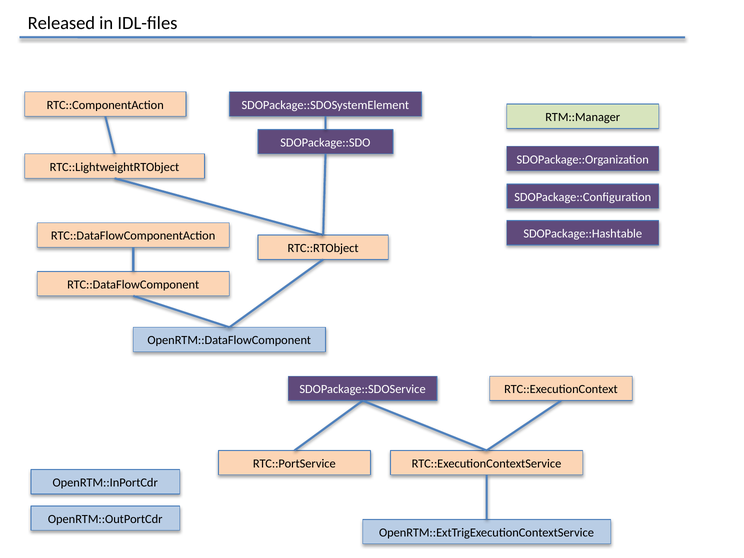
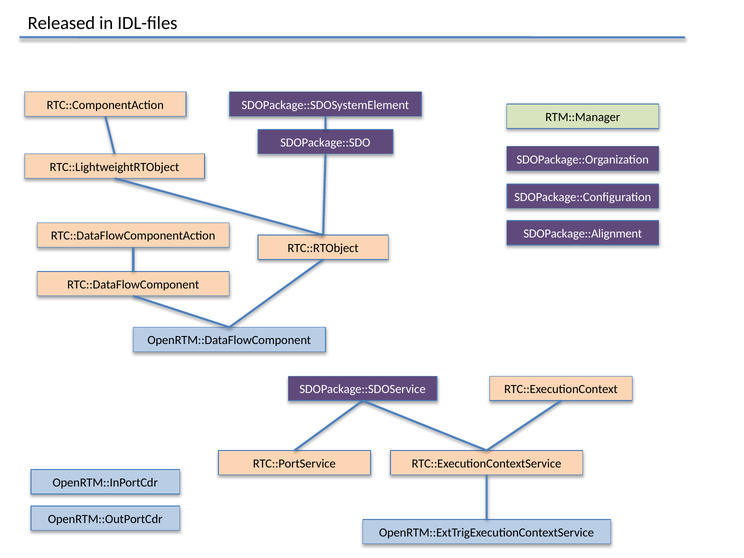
SDOPackage::Hashtable: SDOPackage::Hashtable -> SDOPackage::Alignment
